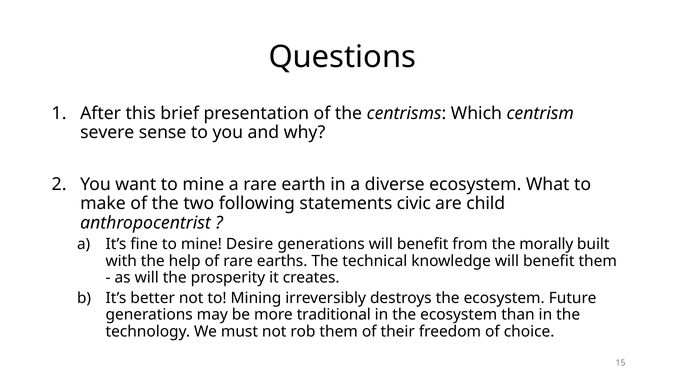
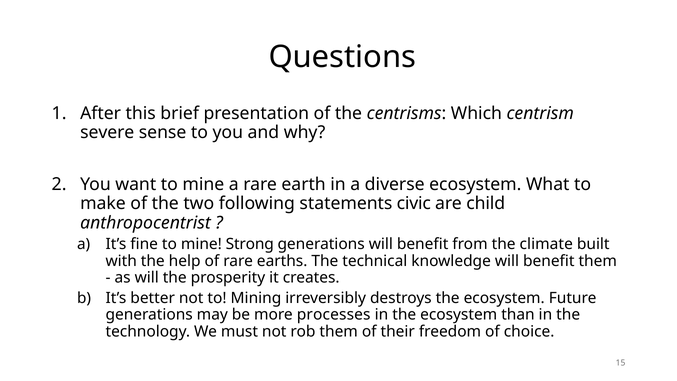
Desire: Desire -> Strong
morally: morally -> climate
traditional: traditional -> processes
